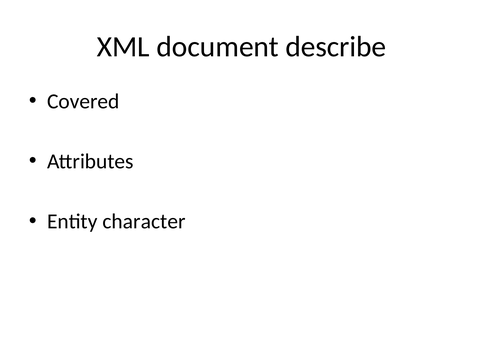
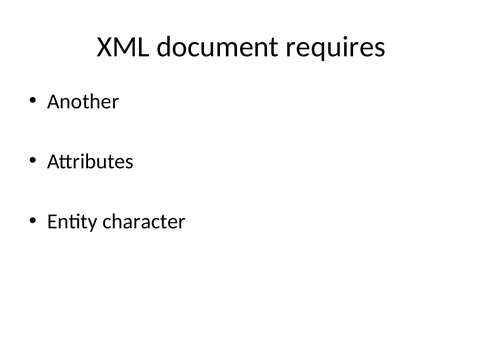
describe: describe -> requires
Covered: Covered -> Another
